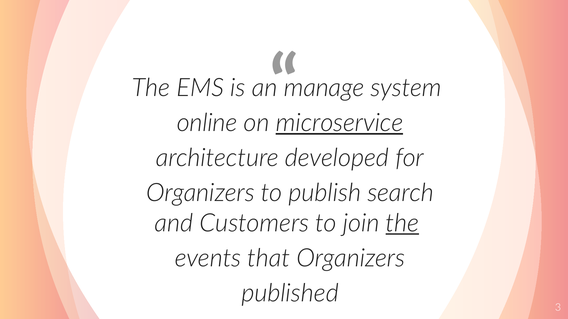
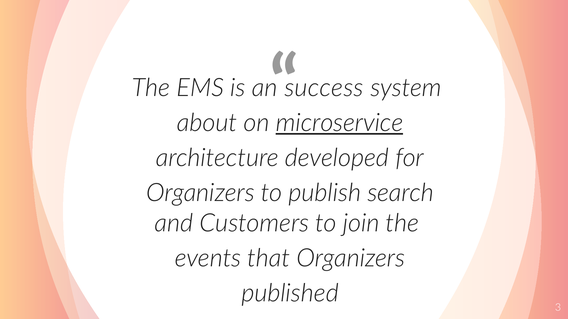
manage: manage -> success
online: online -> about
the at (402, 223) underline: present -> none
